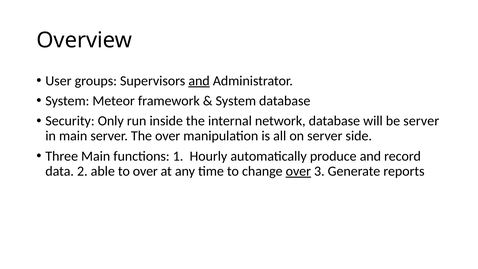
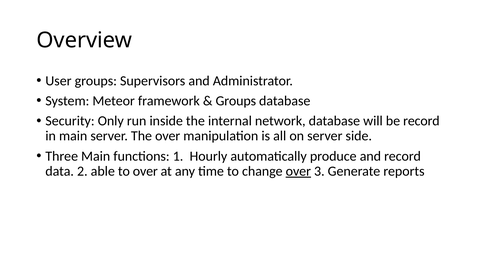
and at (199, 81) underline: present -> none
System at (236, 101): System -> Groups
be server: server -> record
